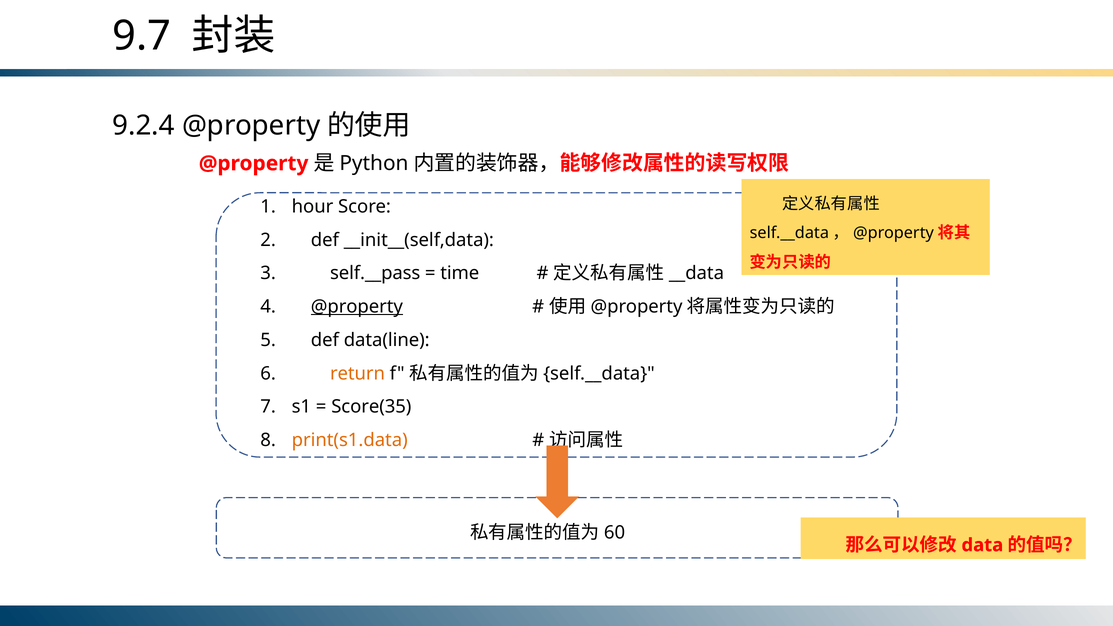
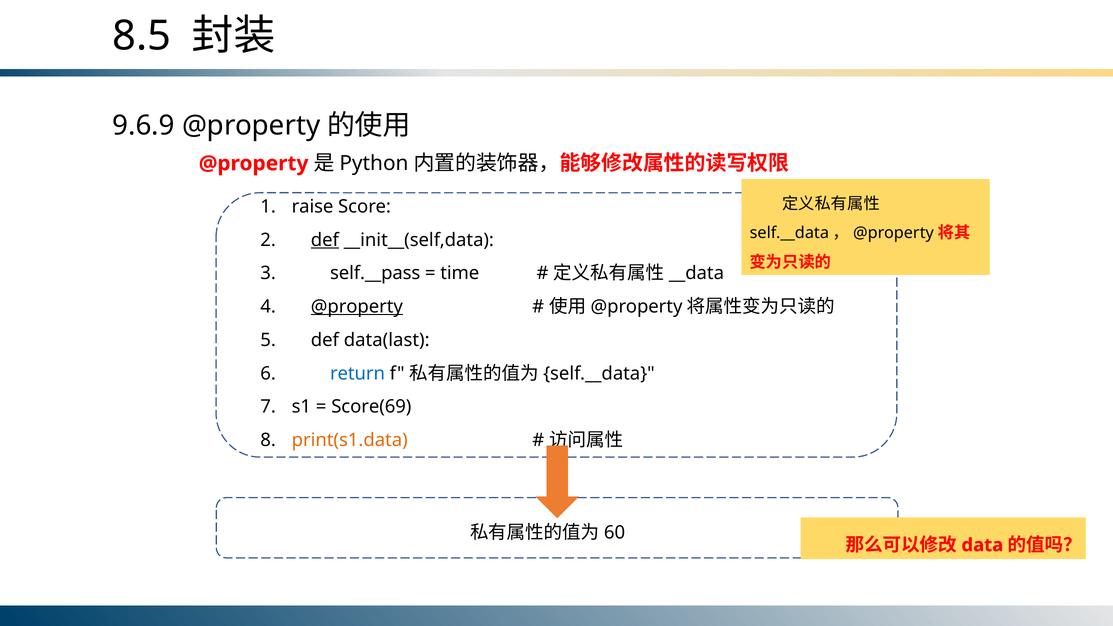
9.7: 9.7 -> 8.5
9.2.4: 9.2.4 -> 9.6.9
hour: hour -> raise
def at (325, 240) underline: none -> present
data(line: data(line -> data(last
return colour: orange -> blue
Score(35: Score(35 -> Score(69
